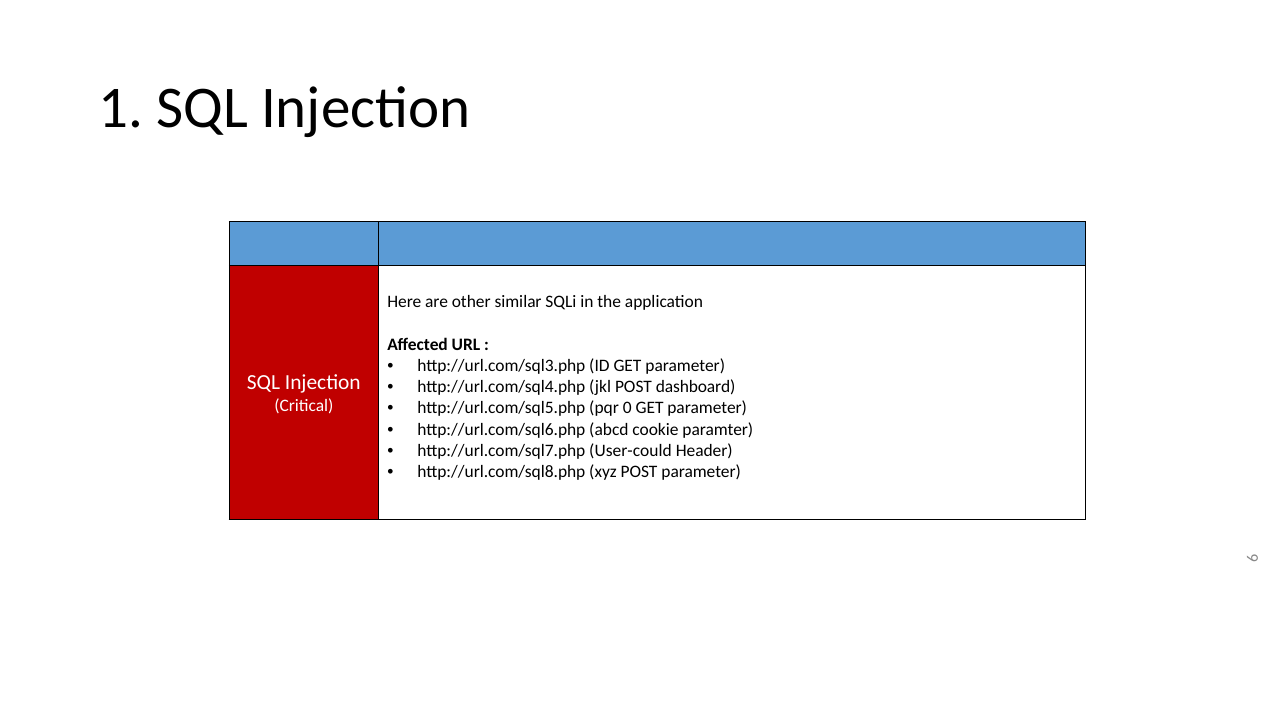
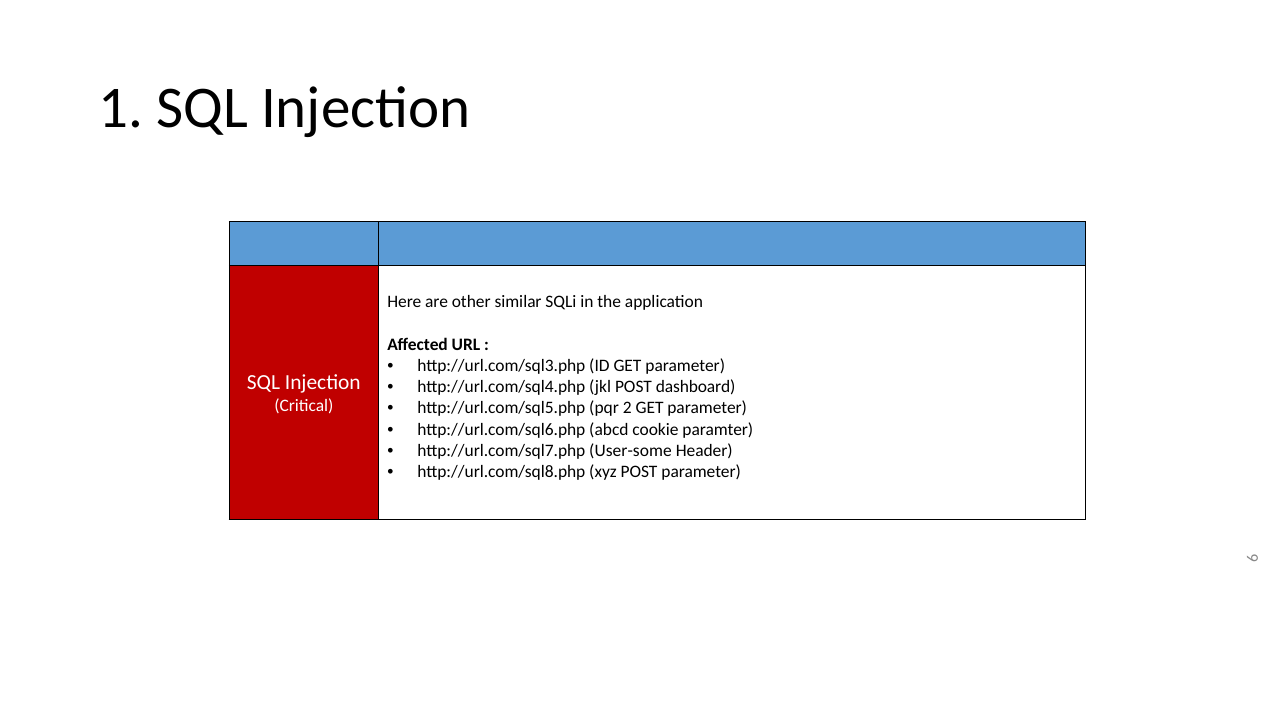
0: 0 -> 2
User-could: User-could -> User-some
